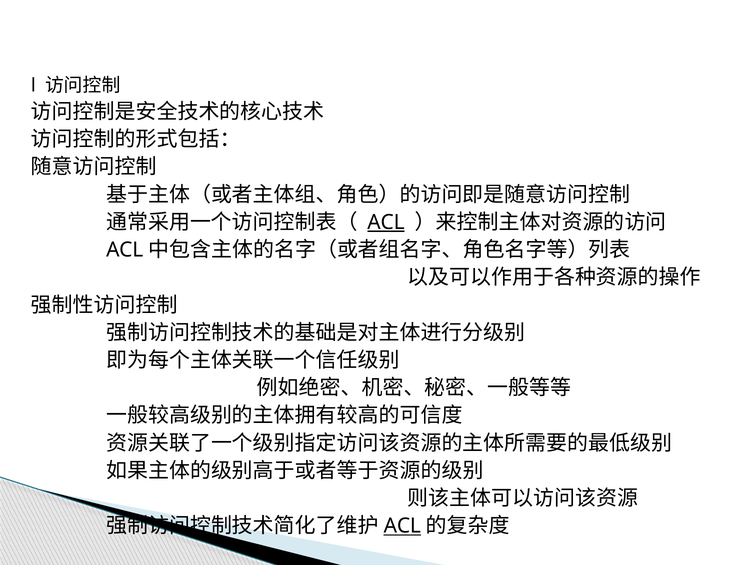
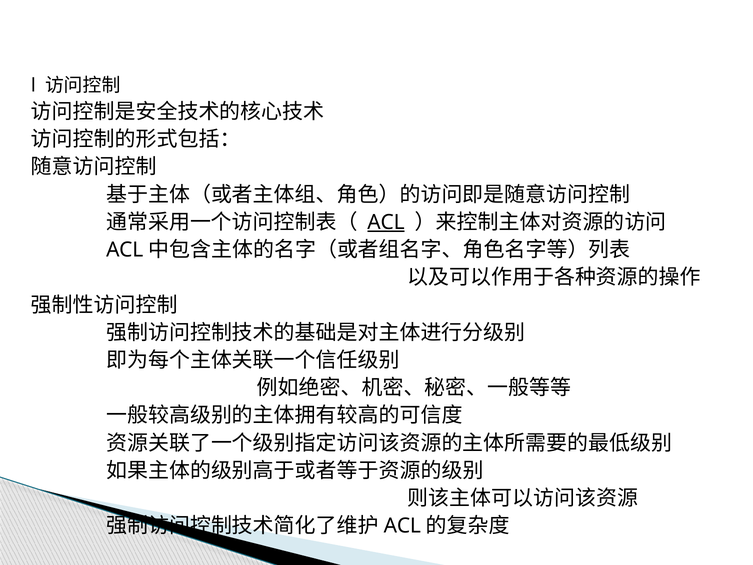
ACL at (402, 526) underline: present -> none
